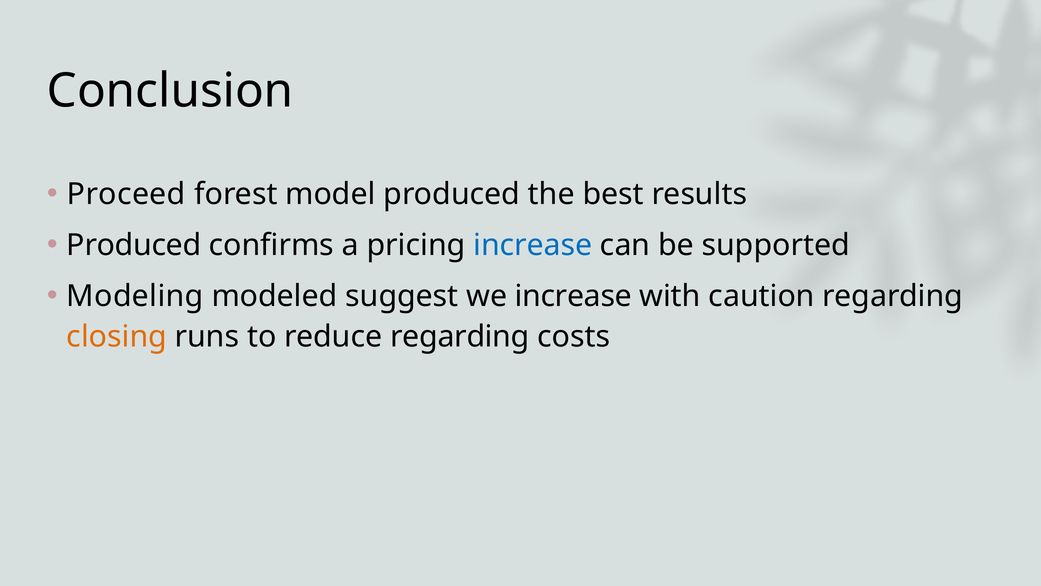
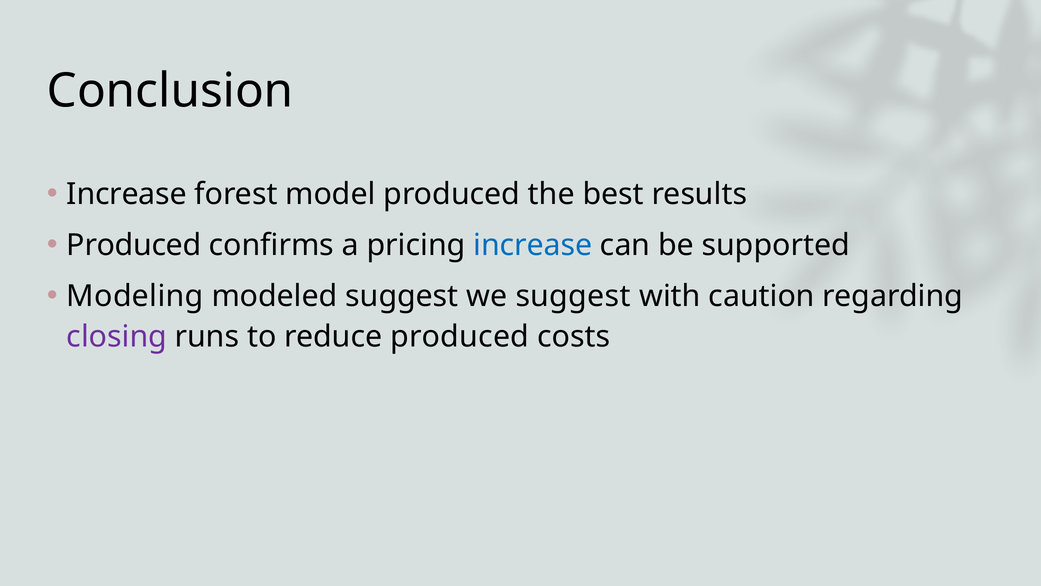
Proceed at (126, 194): Proceed -> Increase
we increase: increase -> suggest
closing colour: orange -> purple
reduce regarding: regarding -> produced
